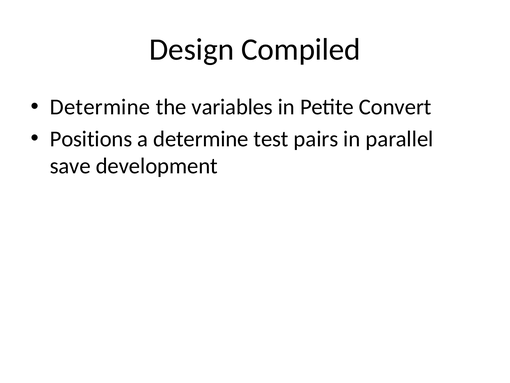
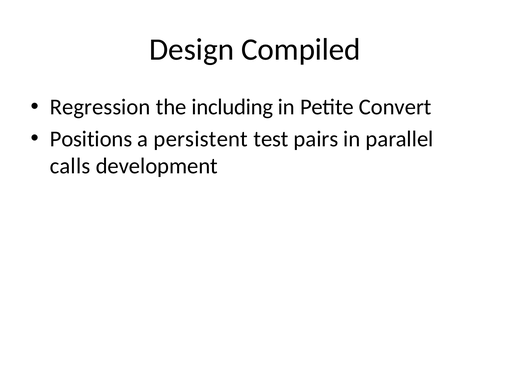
Determine at (100, 107): Determine -> Regression
variables: variables -> including
a determine: determine -> persistent
save: save -> calls
